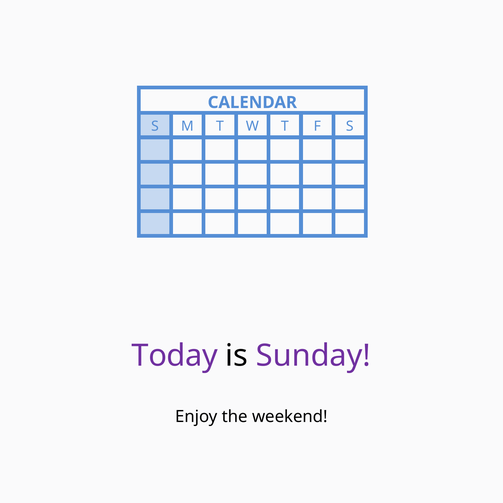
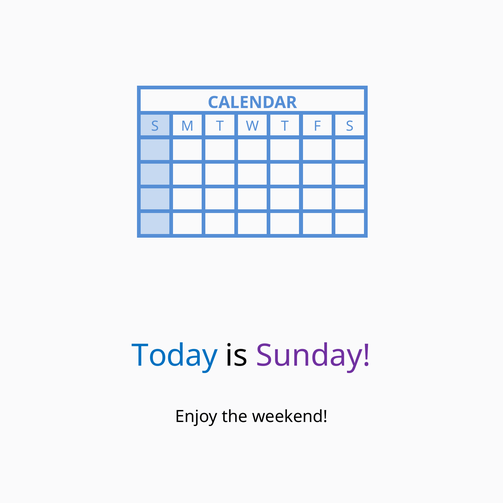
Today colour: purple -> blue
